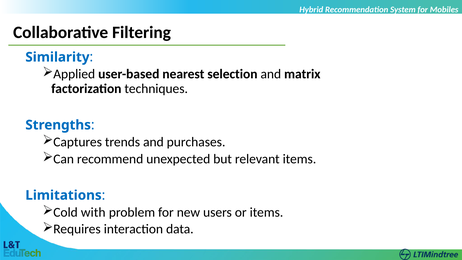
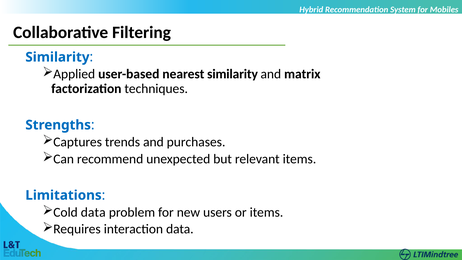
nearest selection: selection -> similarity
Cold with: with -> data
